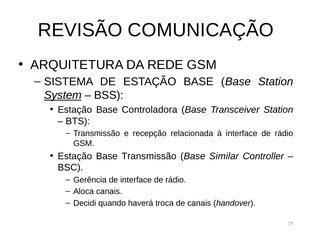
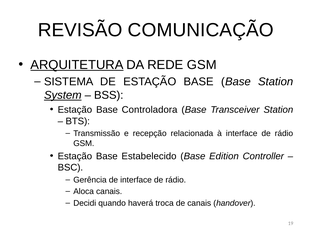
ARQUITETURA underline: none -> present
Base Transmissão: Transmissão -> Estabelecido
Similar: Similar -> Edition
